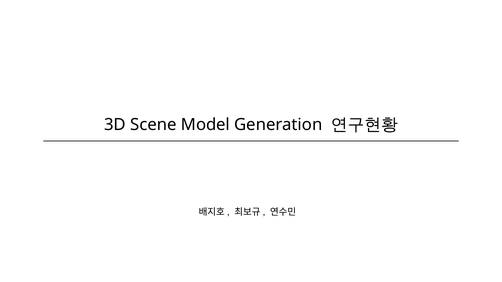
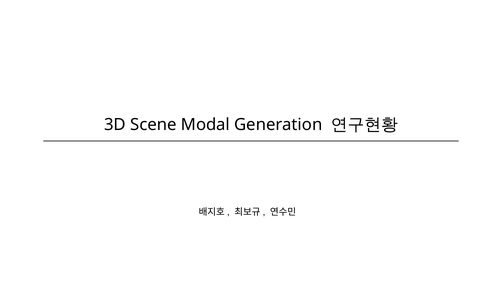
Model: Model -> Modal
